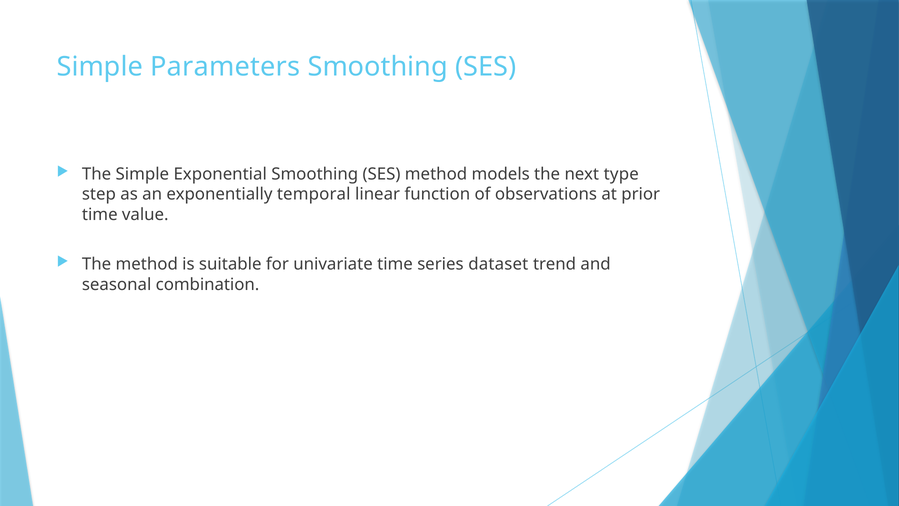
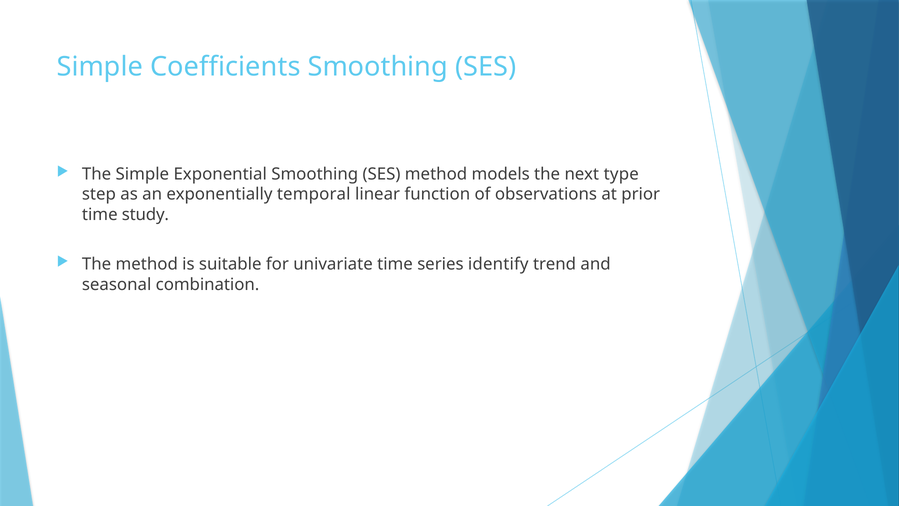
Parameters: Parameters -> Coefficients
value: value -> study
dataset: dataset -> identify
